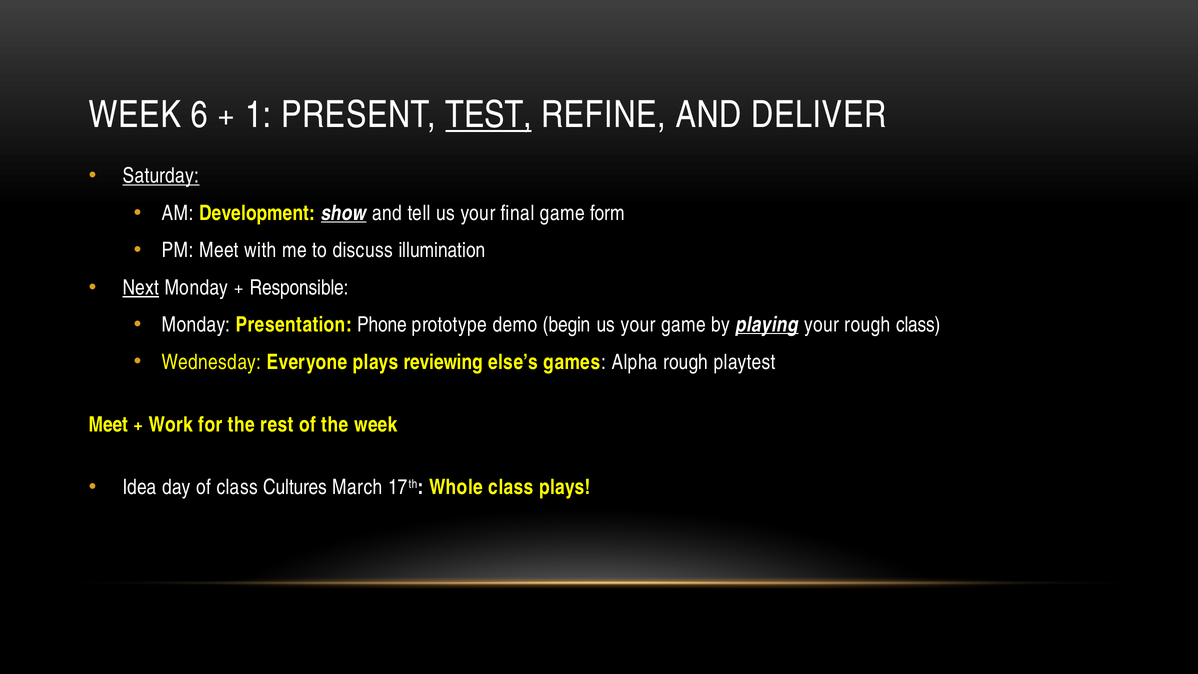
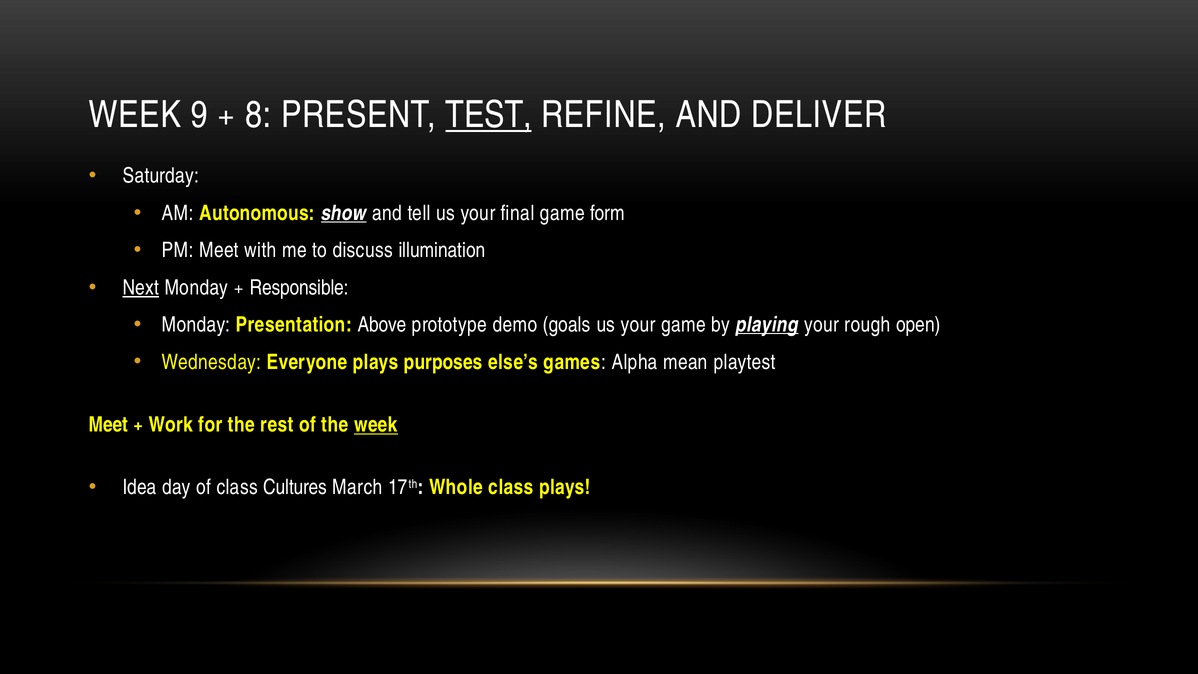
6: 6 -> 9
1: 1 -> 8
Saturday underline: present -> none
Development: Development -> Autonomous
Phone: Phone -> Above
begin: begin -> goals
rough class: class -> open
reviewing: reviewing -> purposes
Alpha rough: rough -> mean
week at (376, 425) underline: none -> present
